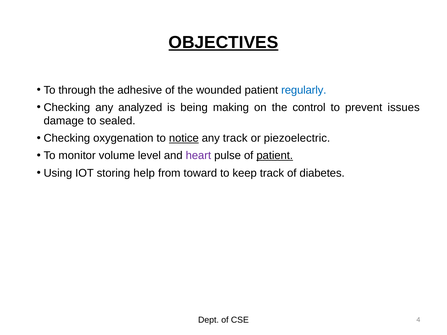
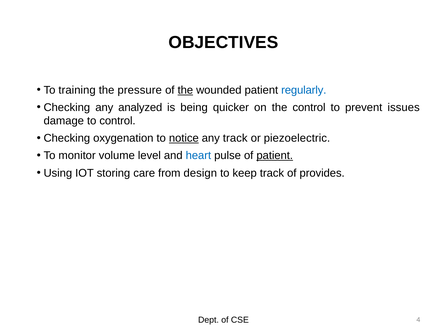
OBJECTIVES underline: present -> none
through: through -> training
adhesive: adhesive -> pressure
the at (185, 90) underline: none -> present
making: making -> quicker
to sealed: sealed -> control
heart colour: purple -> blue
help: help -> care
toward: toward -> design
diabetes: diabetes -> provides
